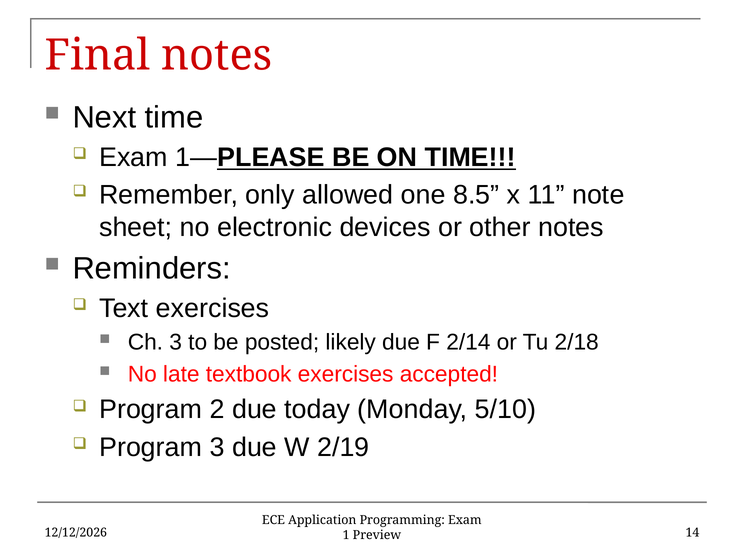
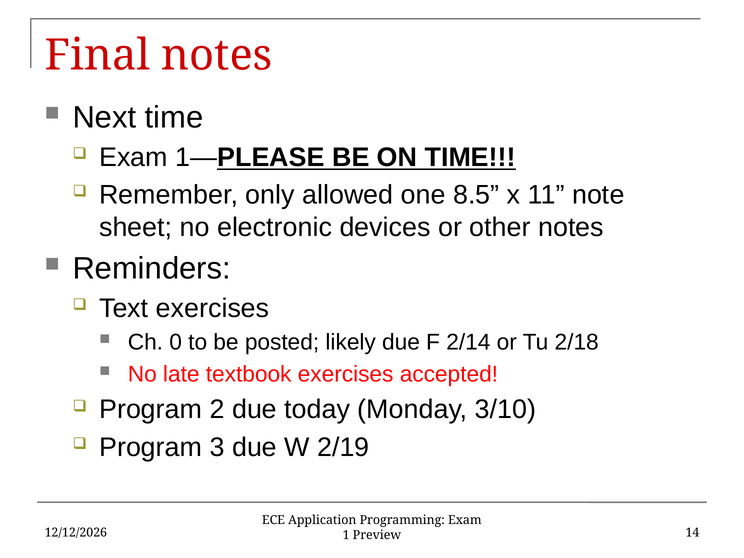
Ch 3: 3 -> 0
5/10: 5/10 -> 3/10
